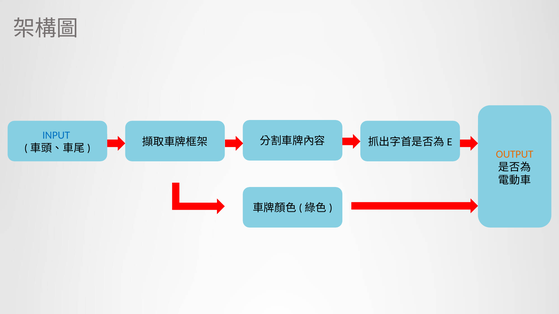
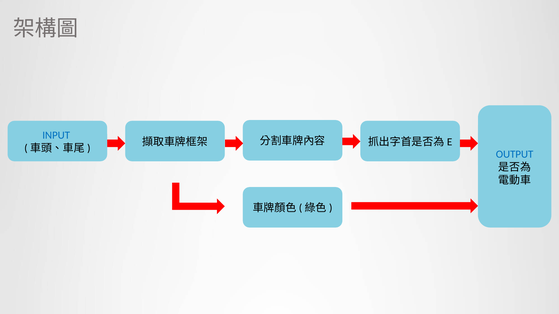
OUTPUT colour: orange -> blue
